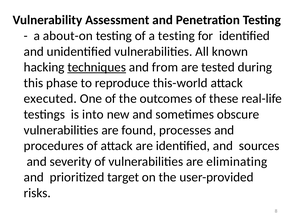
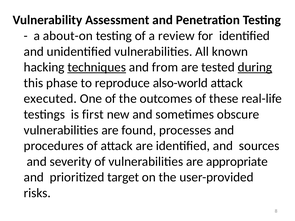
a testing: testing -> review
during underline: none -> present
this-world: this-world -> also-world
into: into -> first
eliminating: eliminating -> appropriate
